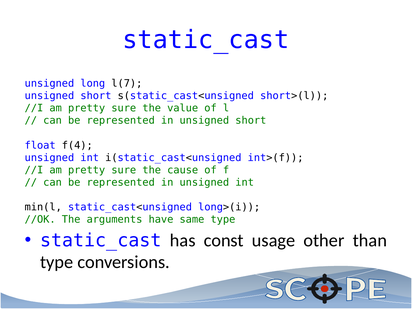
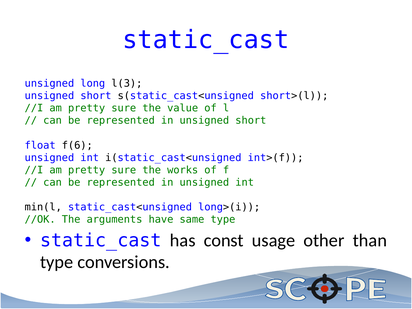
l(7: l(7 -> l(3
f(4: f(4 -> f(6
cause: cause -> works
